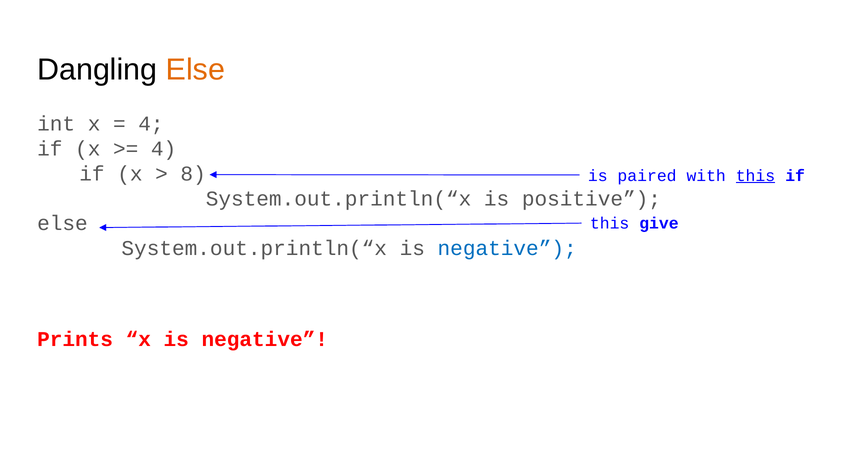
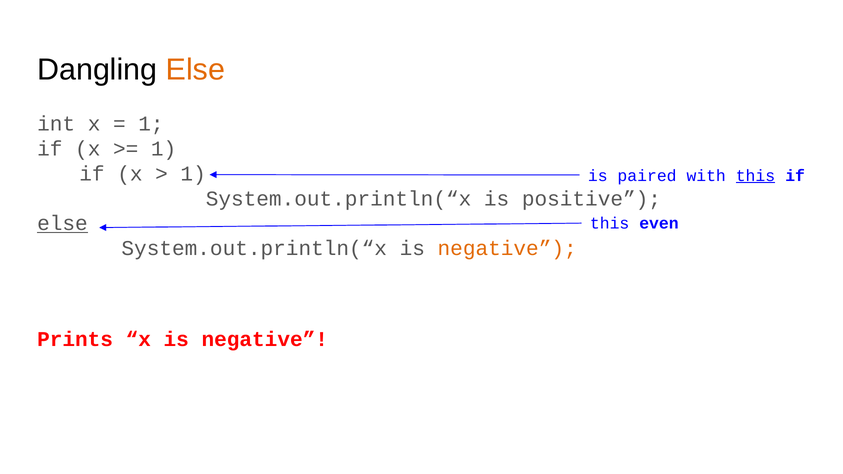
4 at (151, 124): 4 -> 1
4 at (164, 149): 4 -> 1
8 at (193, 174): 8 -> 1
else at (62, 224) underline: none -> present
give: give -> even
negative at (507, 249) colour: blue -> orange
